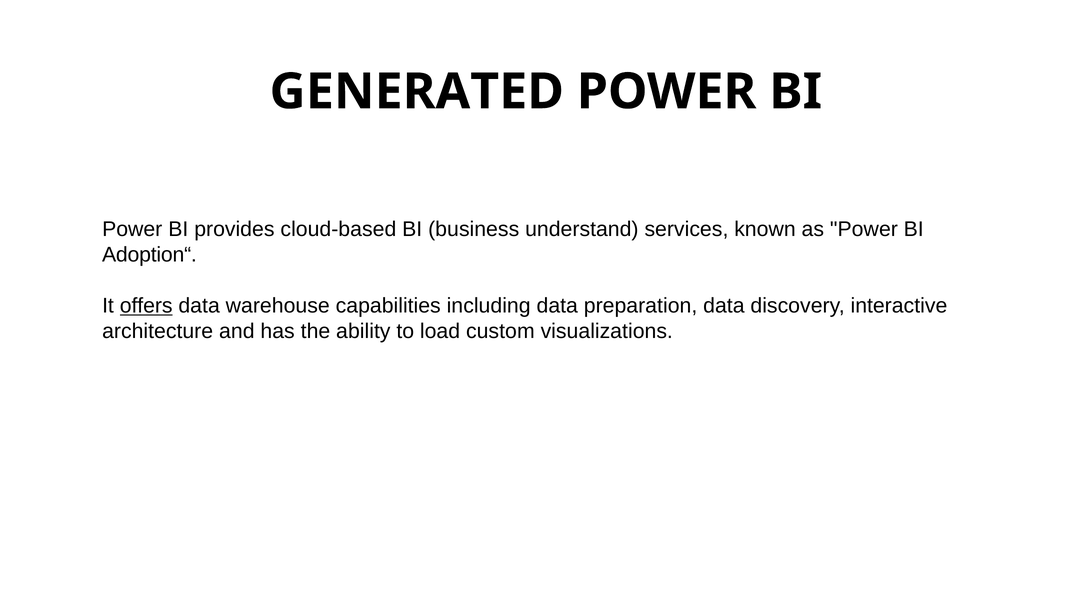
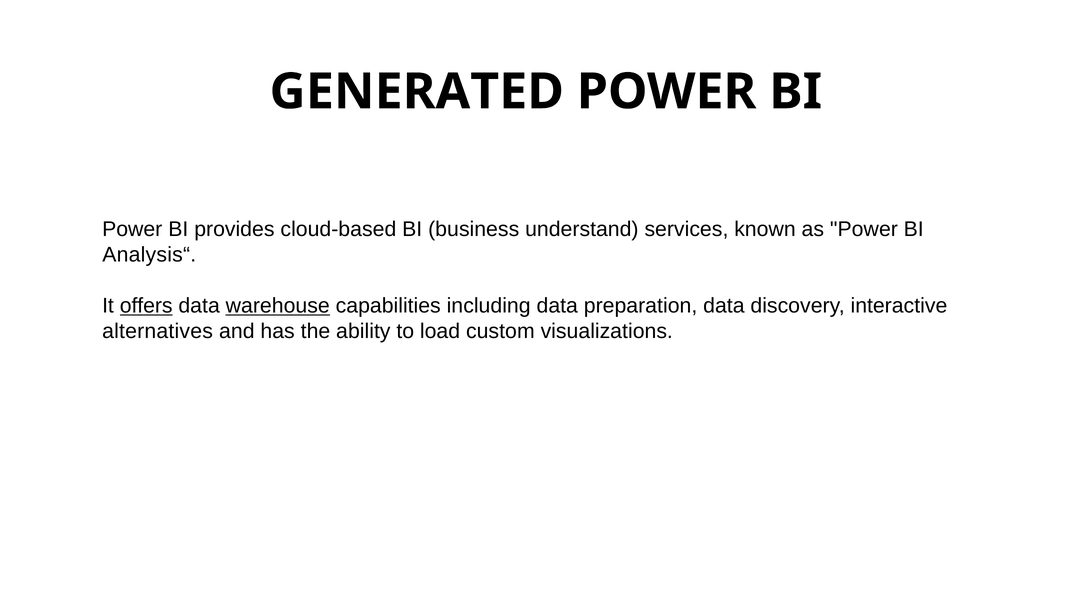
Adoption“: Adoption“ -> Analysis“
warehouse underline: none -> present
architecture: architecture -> alternatives
